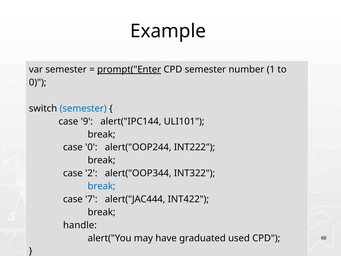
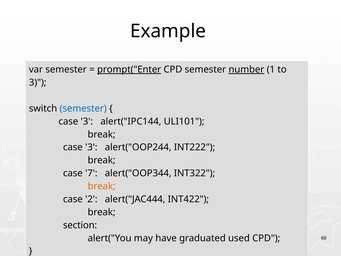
number underline: none -> present
0 at (38, 82): 0 -> 3
9 at (87, 121): 9 -> 3
0 at (91, 147): 0 -> 3
2: 2 -> 7
break at (102, 186) colour: blue -> orange
7: 7 -> 2
handle: handle -> section
